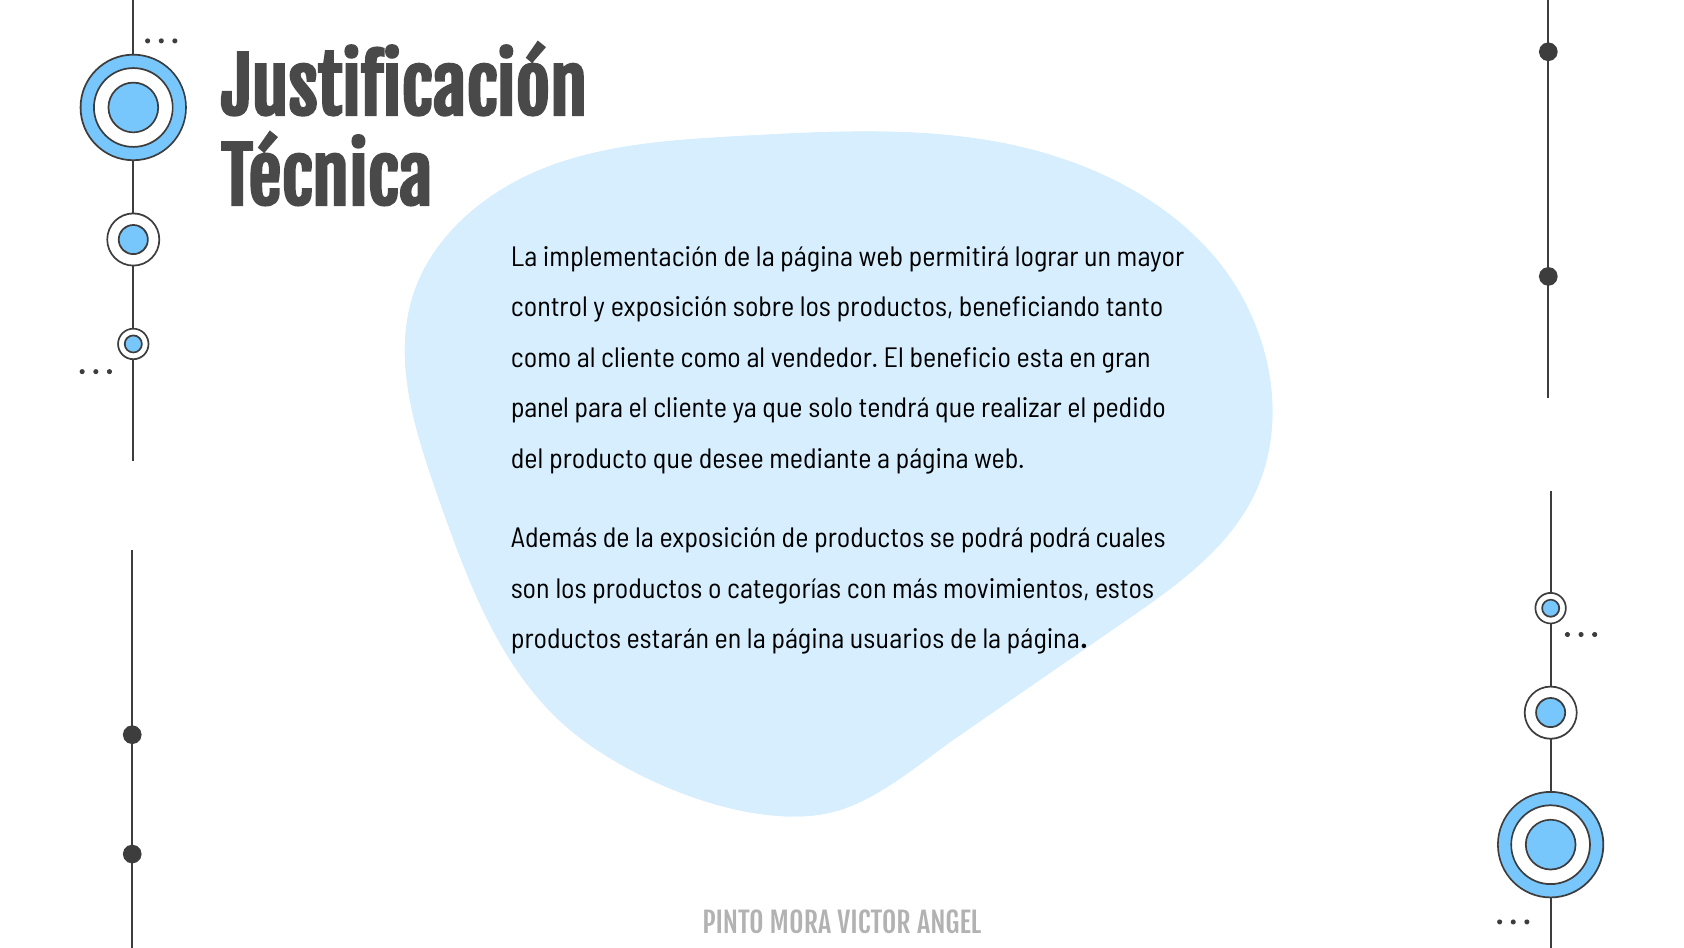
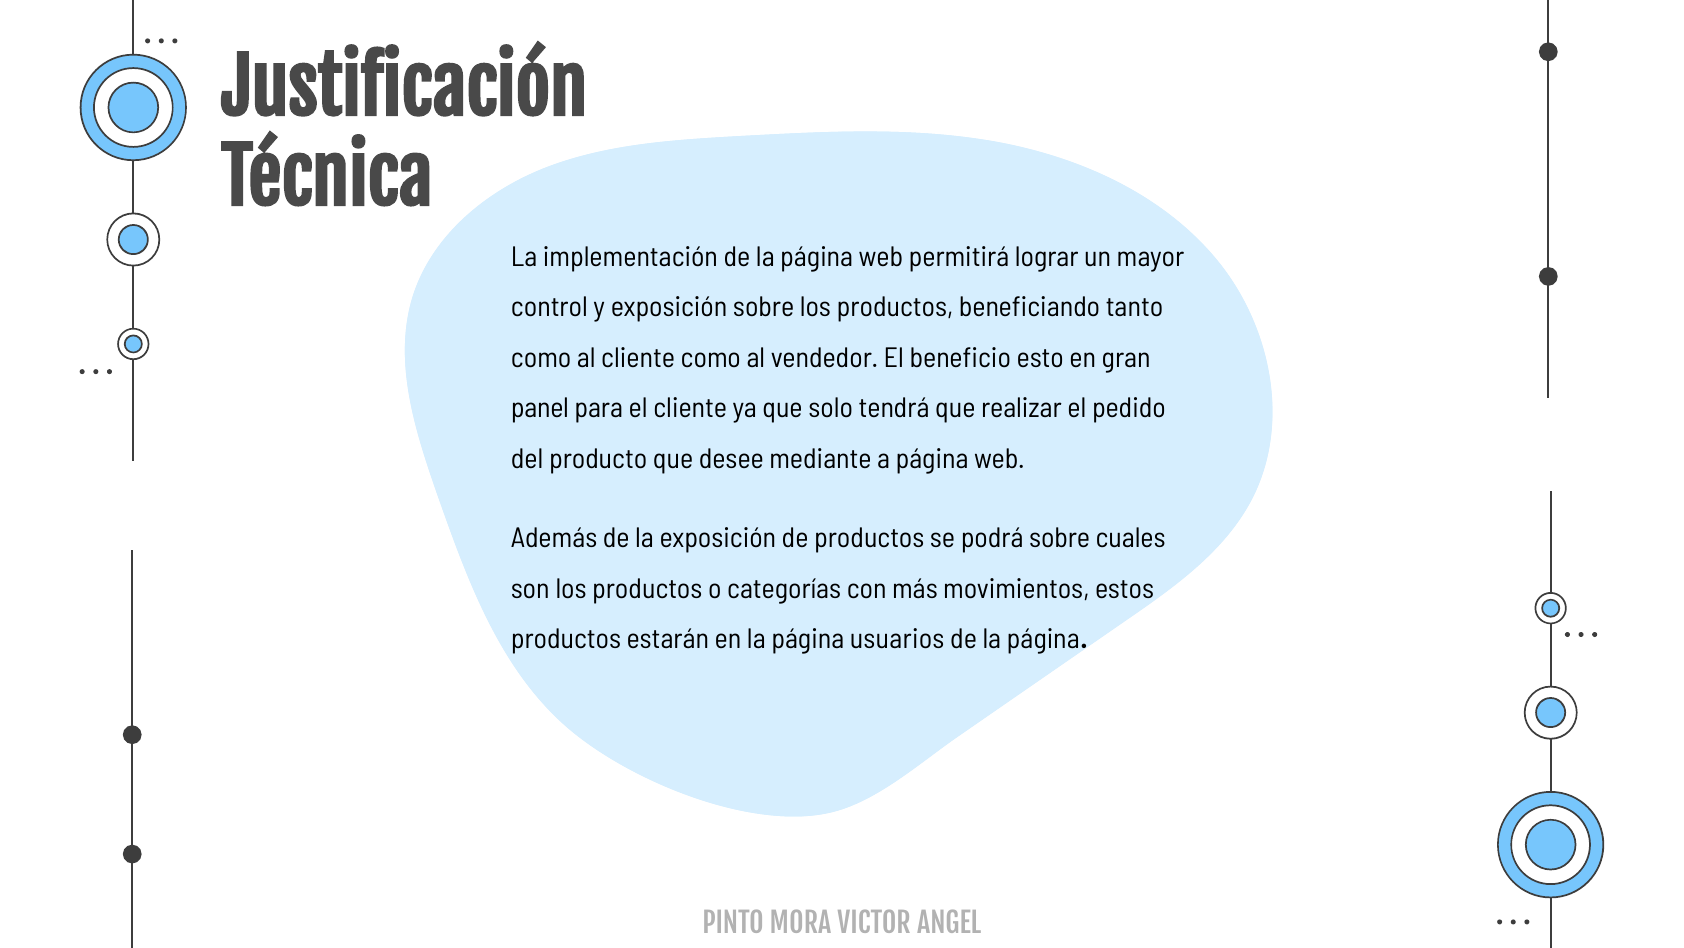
esta: esta -> esto
podrá podrá: podrá -> sobre
